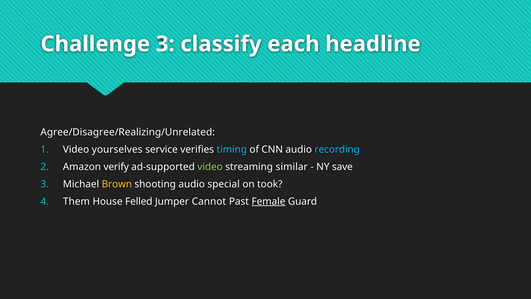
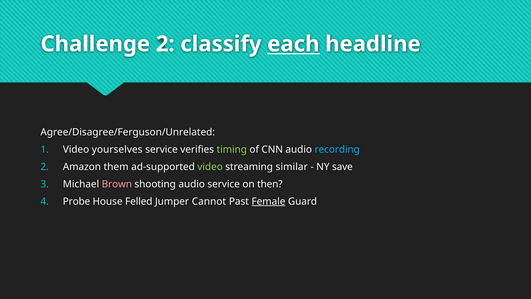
Challenge 3: 3 -> 2
each underline: none -> present
Agree/Disagree/Realizing/Unrelated: Agree/Disagree/Realizing/Unrelated -> Agree/Disagree/Ferguson/Unrelated
timing colour: light blue -> light green
verify: verify -> them
Brown colour: yellow -> pink
audio special: special -> service
took: took -> then
Them: Them -> Probe
